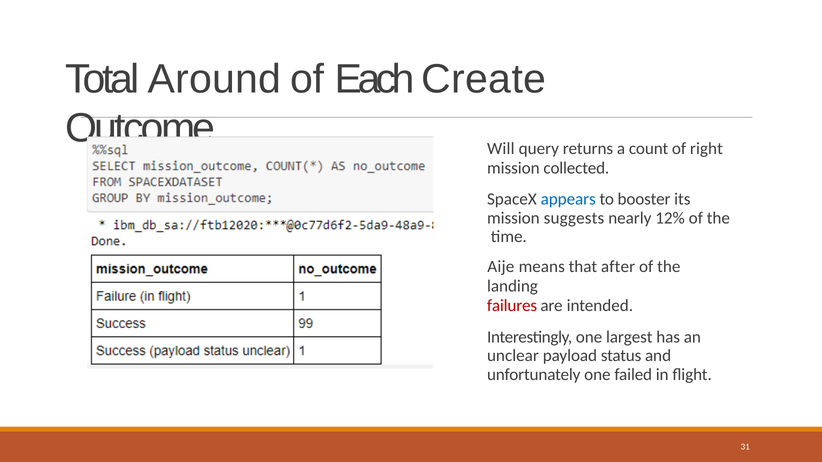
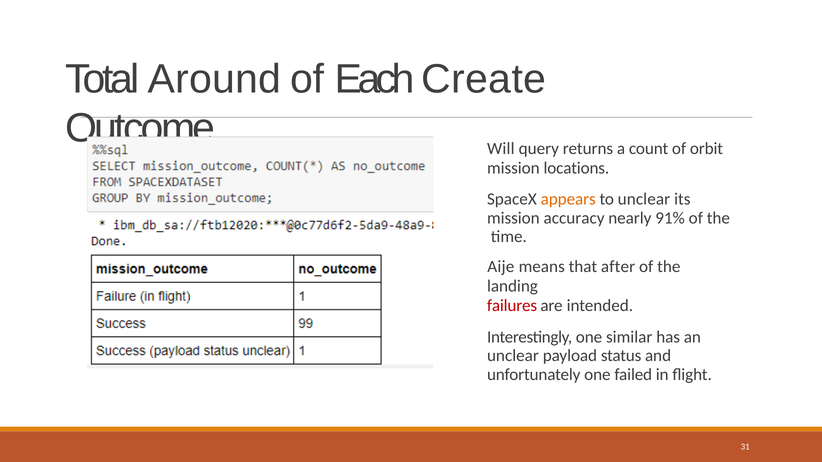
right: right -> orbit
collected: collected -> locations
appears colour: blue -> orange
to booster: booster -> unclear
suggests: suggests -> accuracy
12%: 12% -> 91%
largest: largest -> similar
